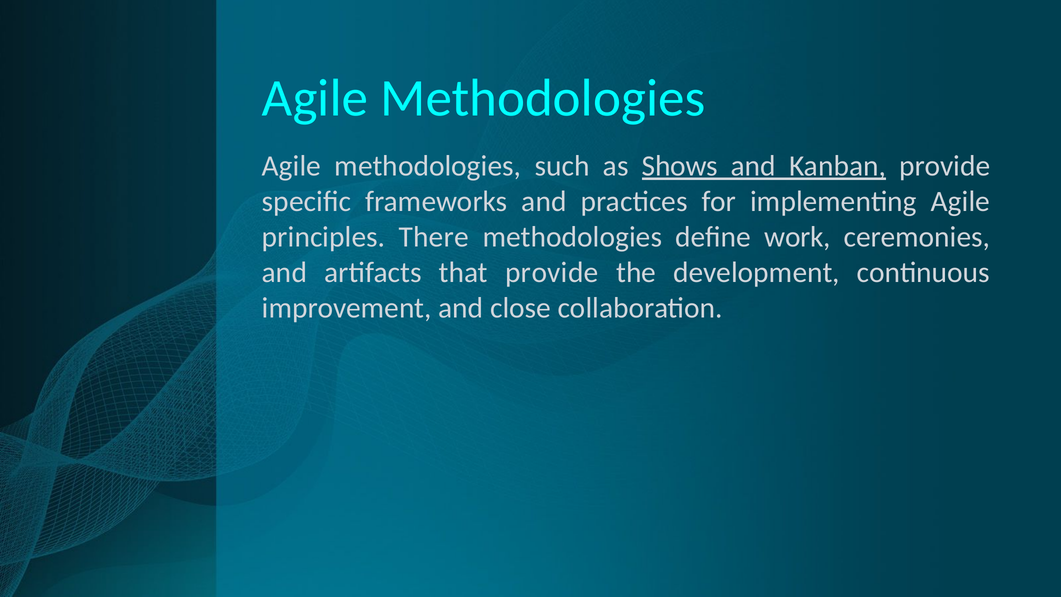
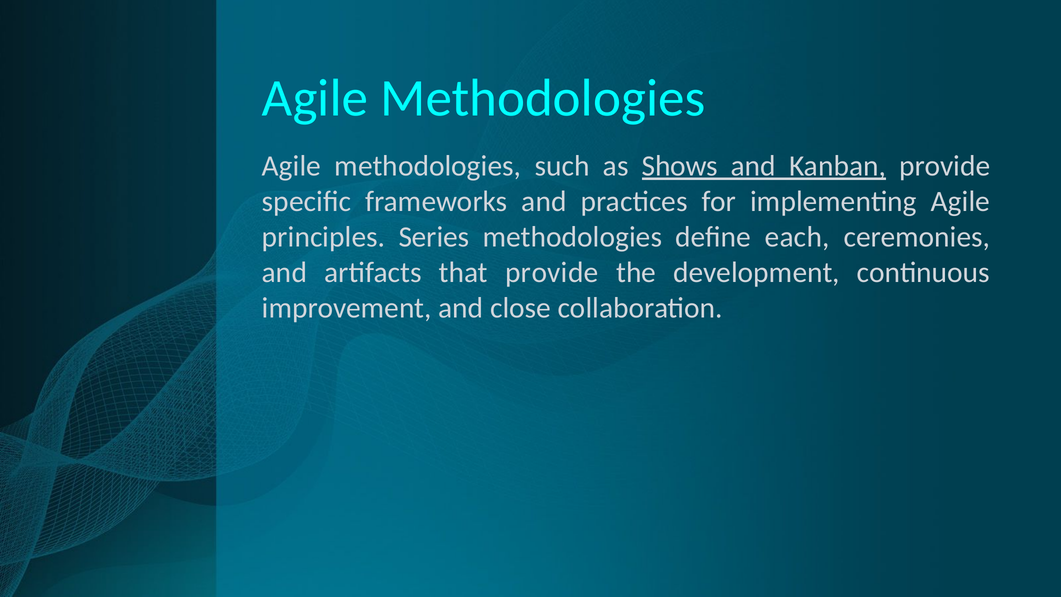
There: There -> Series
work: work -> each
